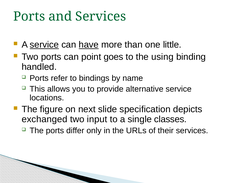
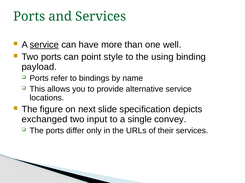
have underline: present -> none
little: little -> well
goes: goes -> style
handled: handled -> payload
classes: classes -> convey
